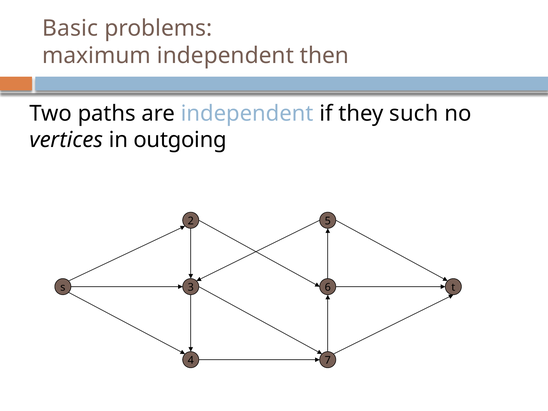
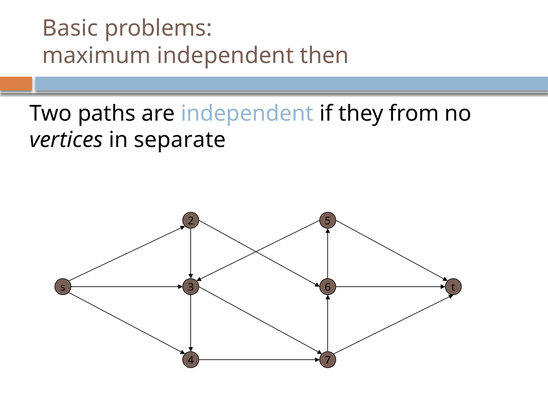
such: such -> from
outgoing: outgoing -> separate
